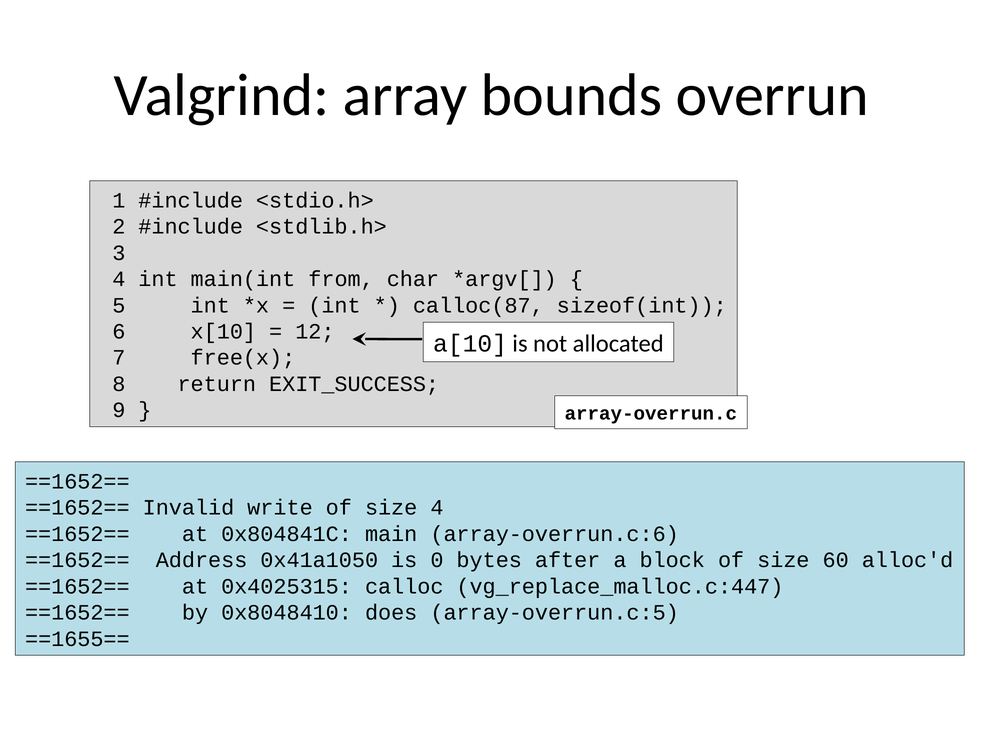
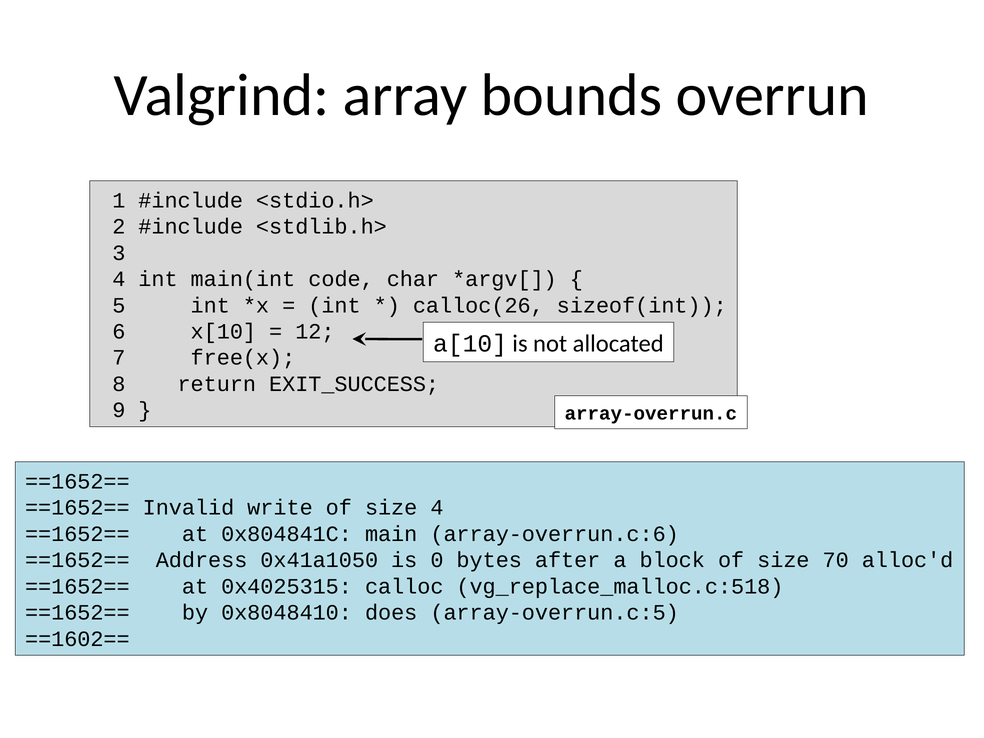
from: from -> code
calloc(87: calloc(87 -> calloc(26
60: 60 -> 70
vg_replace_malloc.c:447: vg_replace_malloc.c:447 -> vg_replace_malloc.c:518
==1655==: ==1655== -> ==1602==
